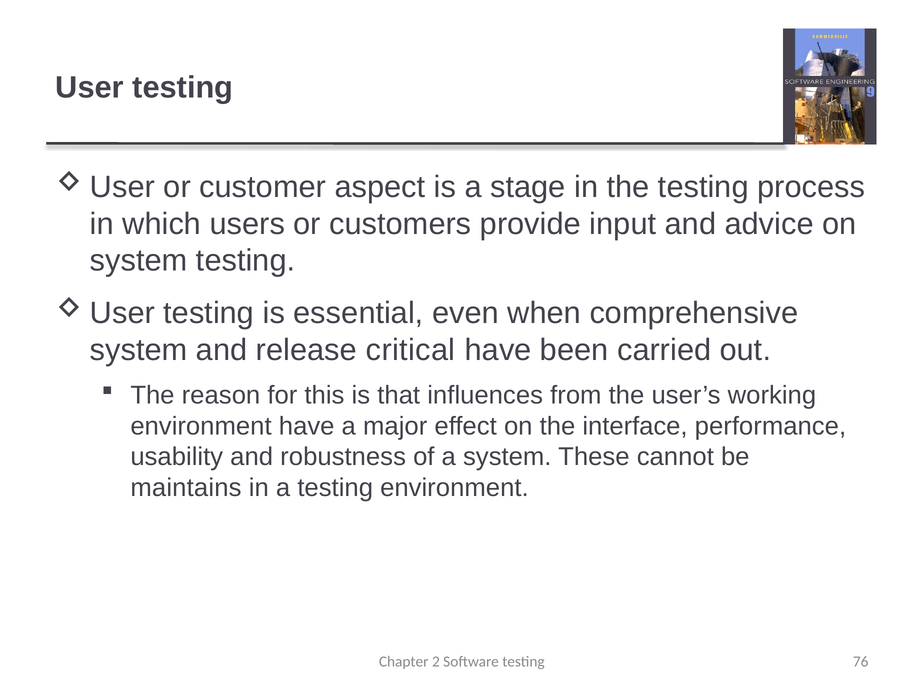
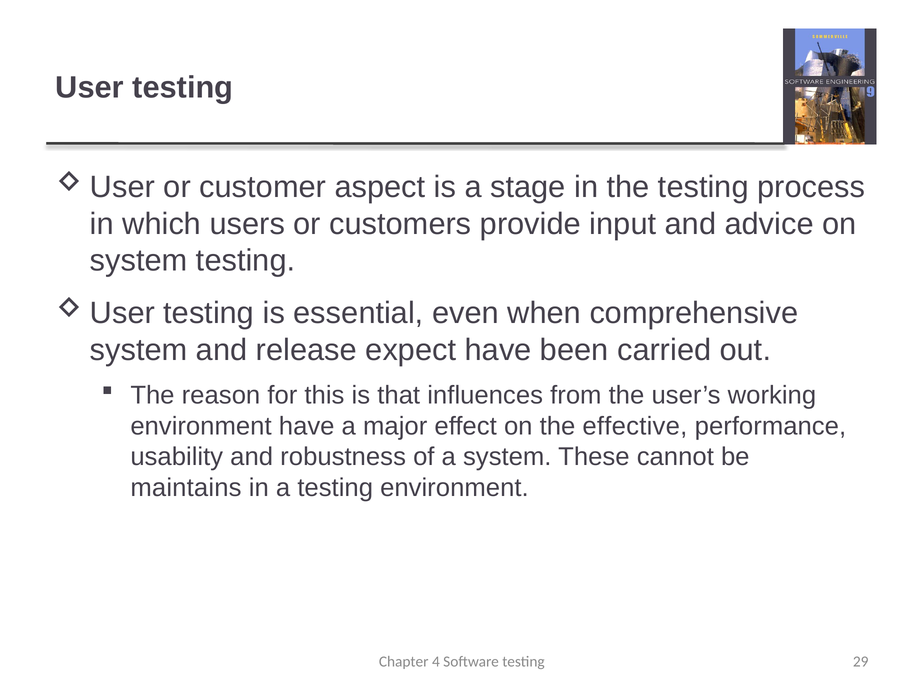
critical: critical -> expect
interface: interface -> effective
2: 2 -> 4
76: 76 -> 29
